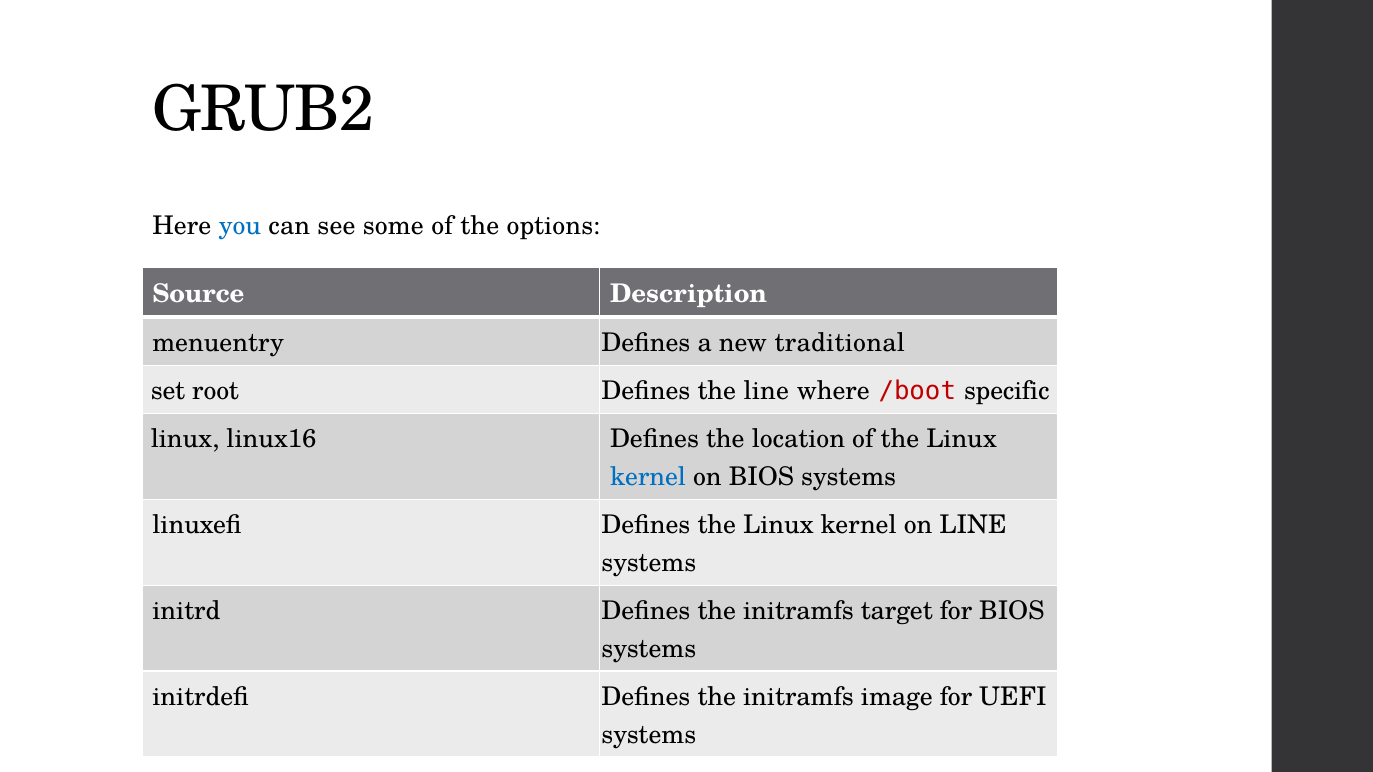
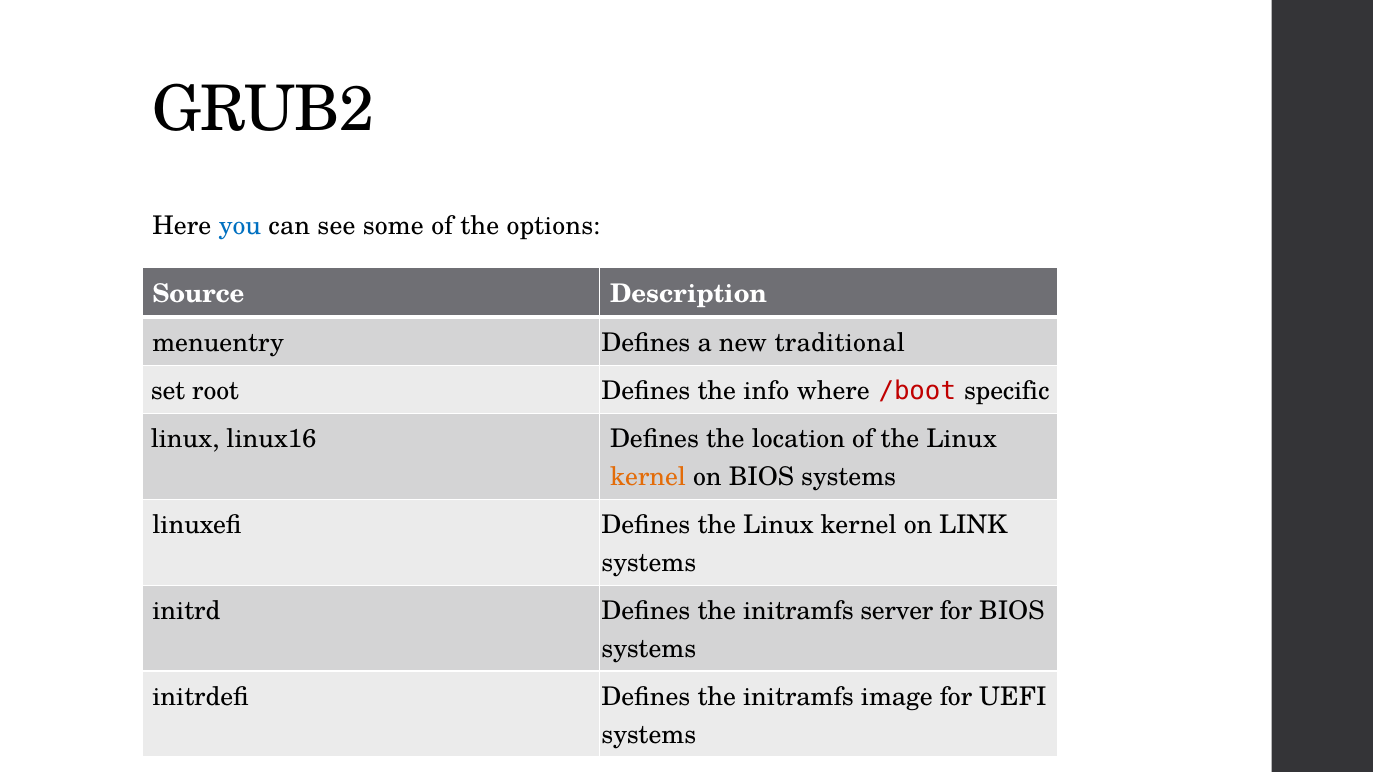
the line: line -> info
kernel at (648, 477) colour: blue -> orange
on LINE: LINE -> LINK
target: target -> server
